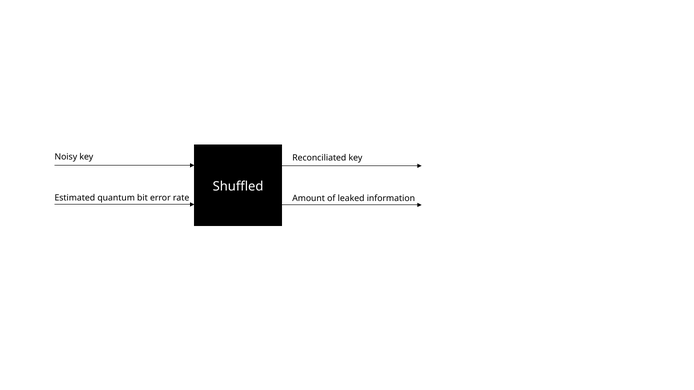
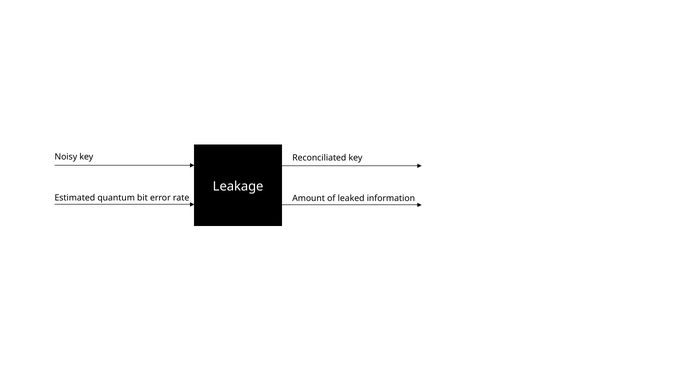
Shuffled: Shuffled -> Leakage
